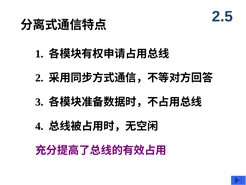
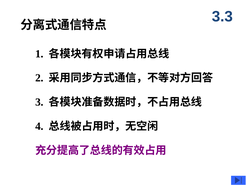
2.5: 2.5 -> 3.3
